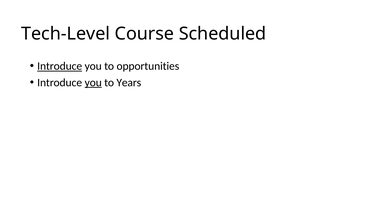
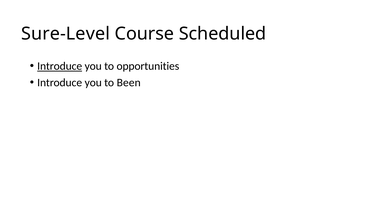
Tech-Level: Tech-Level -> Sure-Level
you at (93, 83) underline: present -> none
Years: Years -> Been
